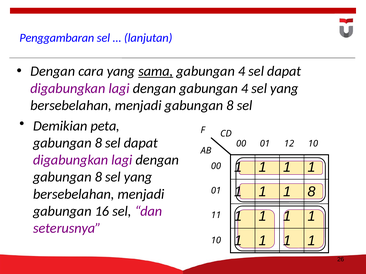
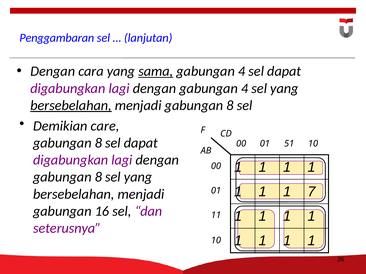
bersebelahan at (71, 106) underline: none -> present
peta: peta -> care
12: 12 -> 51
1 8: 8 -> 7
